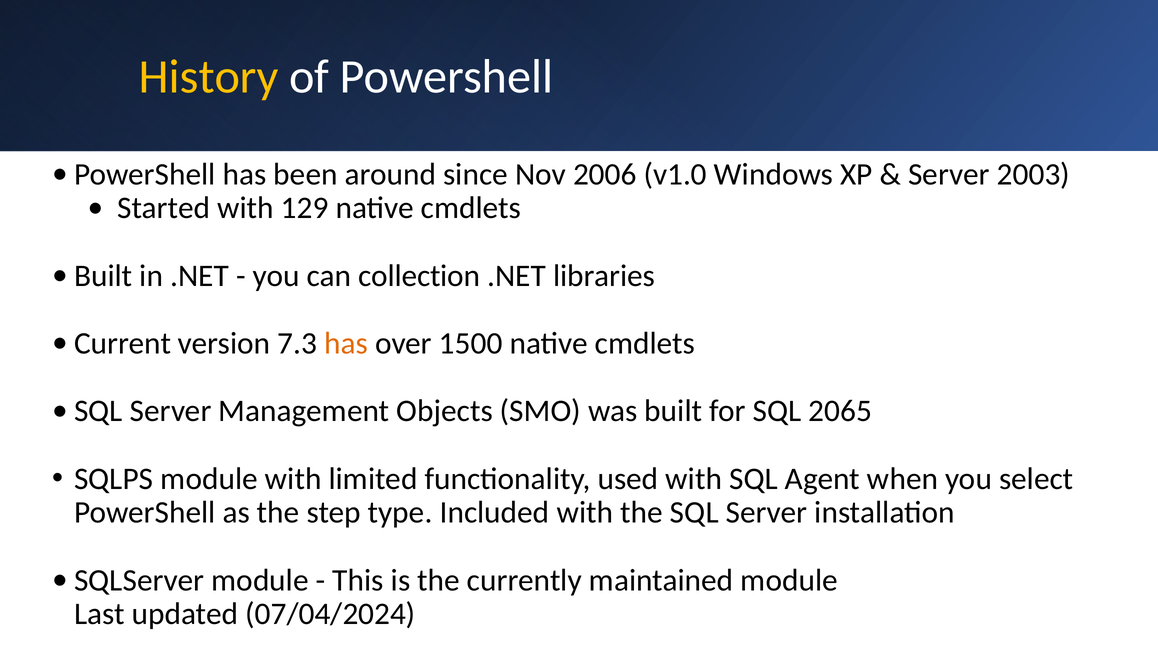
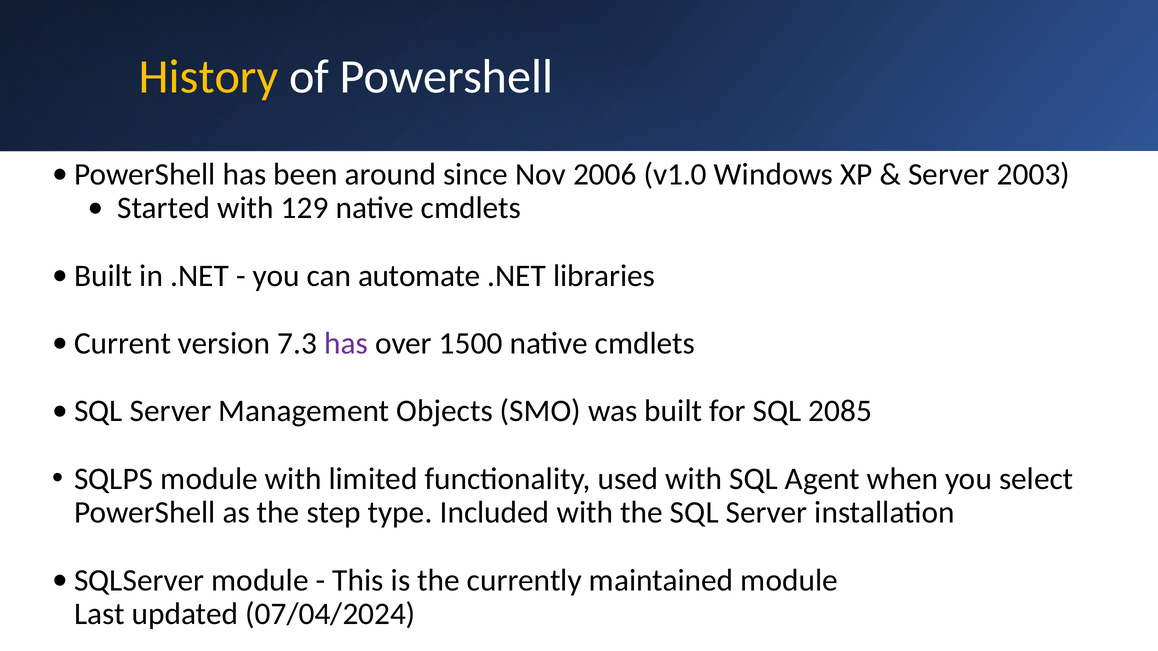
collection: collection -> automate
has at (346, 344) colour: orange -> purple
2065: 2065 -> 2085
